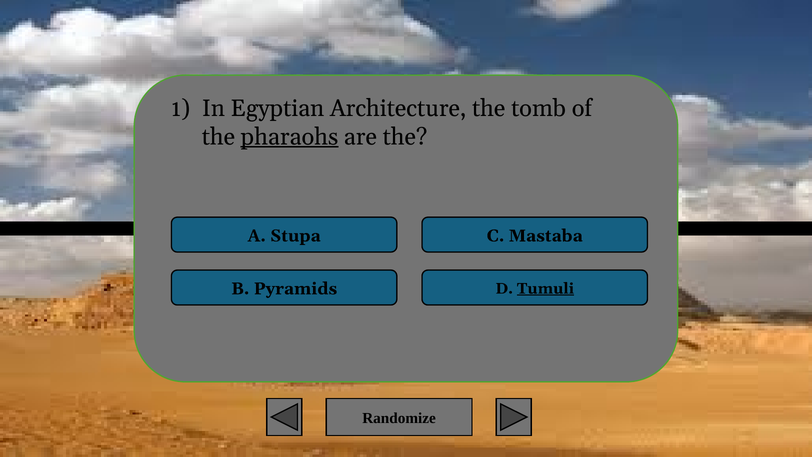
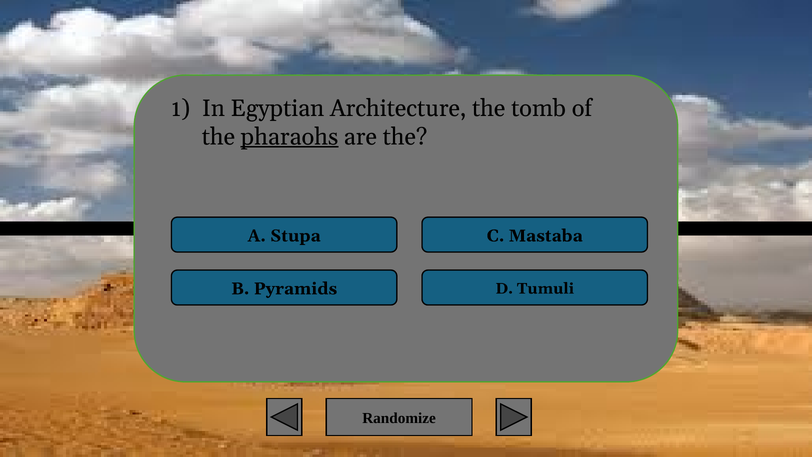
Tumuli underline: present -> none
